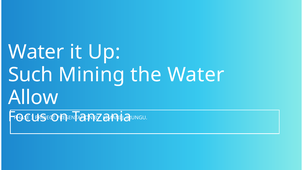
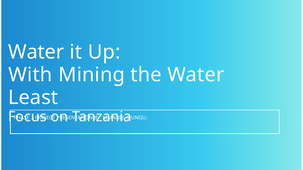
Such: Such -> With
Allow: Allow -> Least
